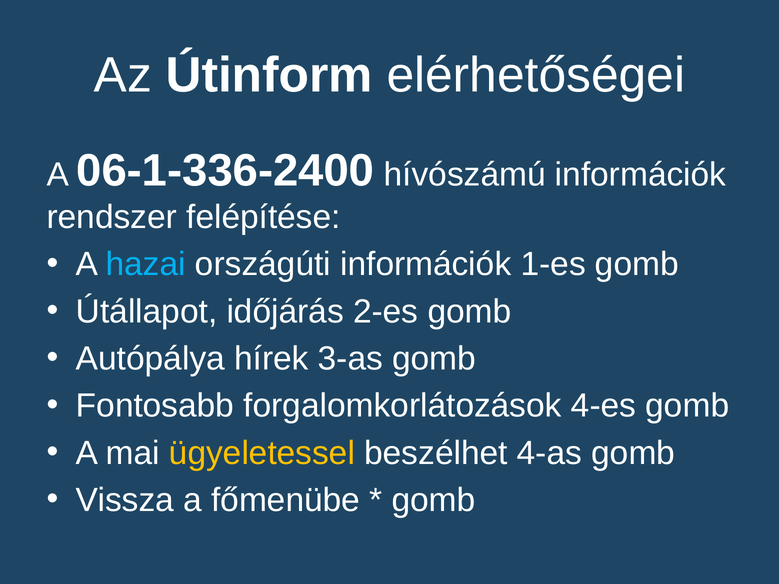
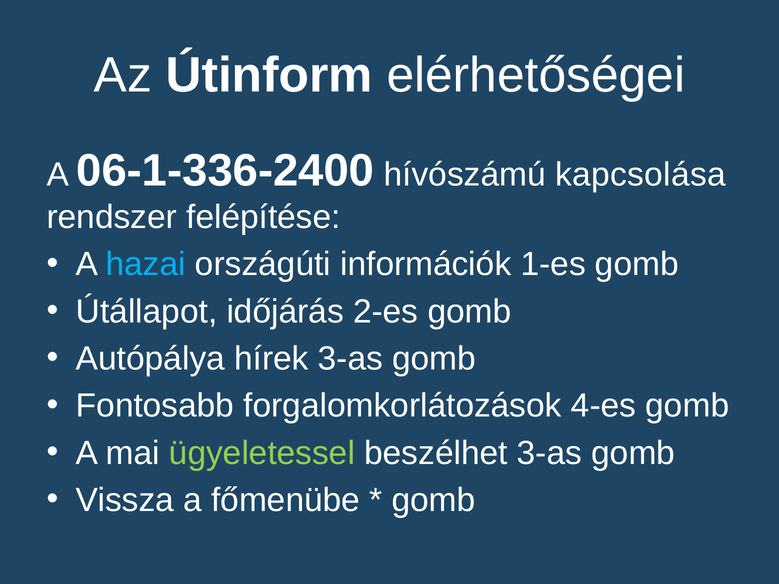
hívószámú információk: információk -> kapcsolása
ügyeletessel colour: yellow -> light green
beszélhet 4-as: 4-as -> 3-as
